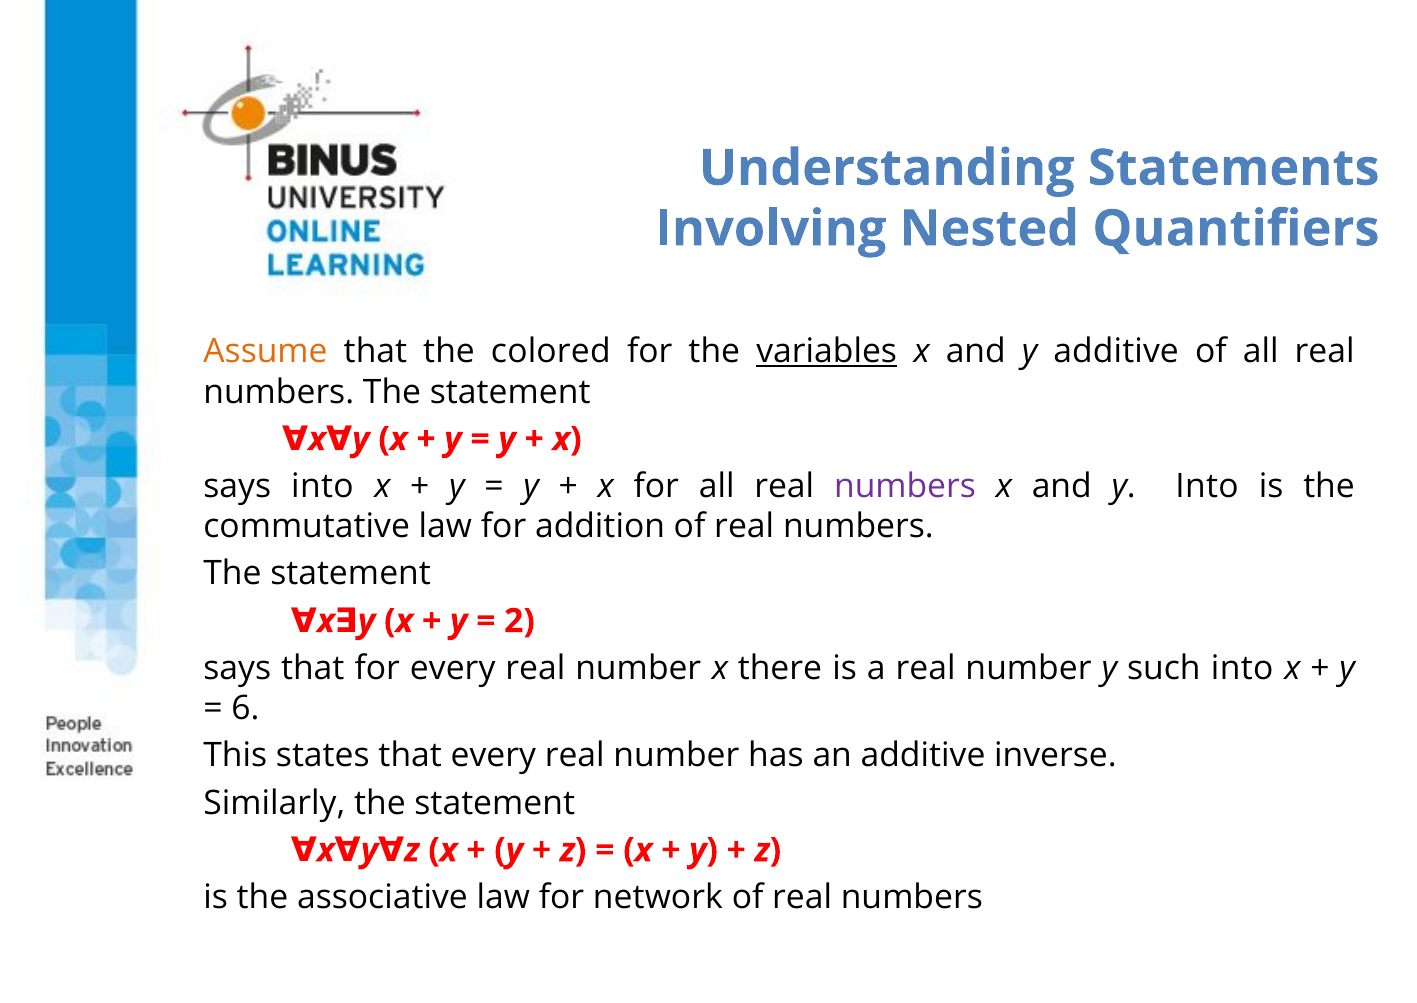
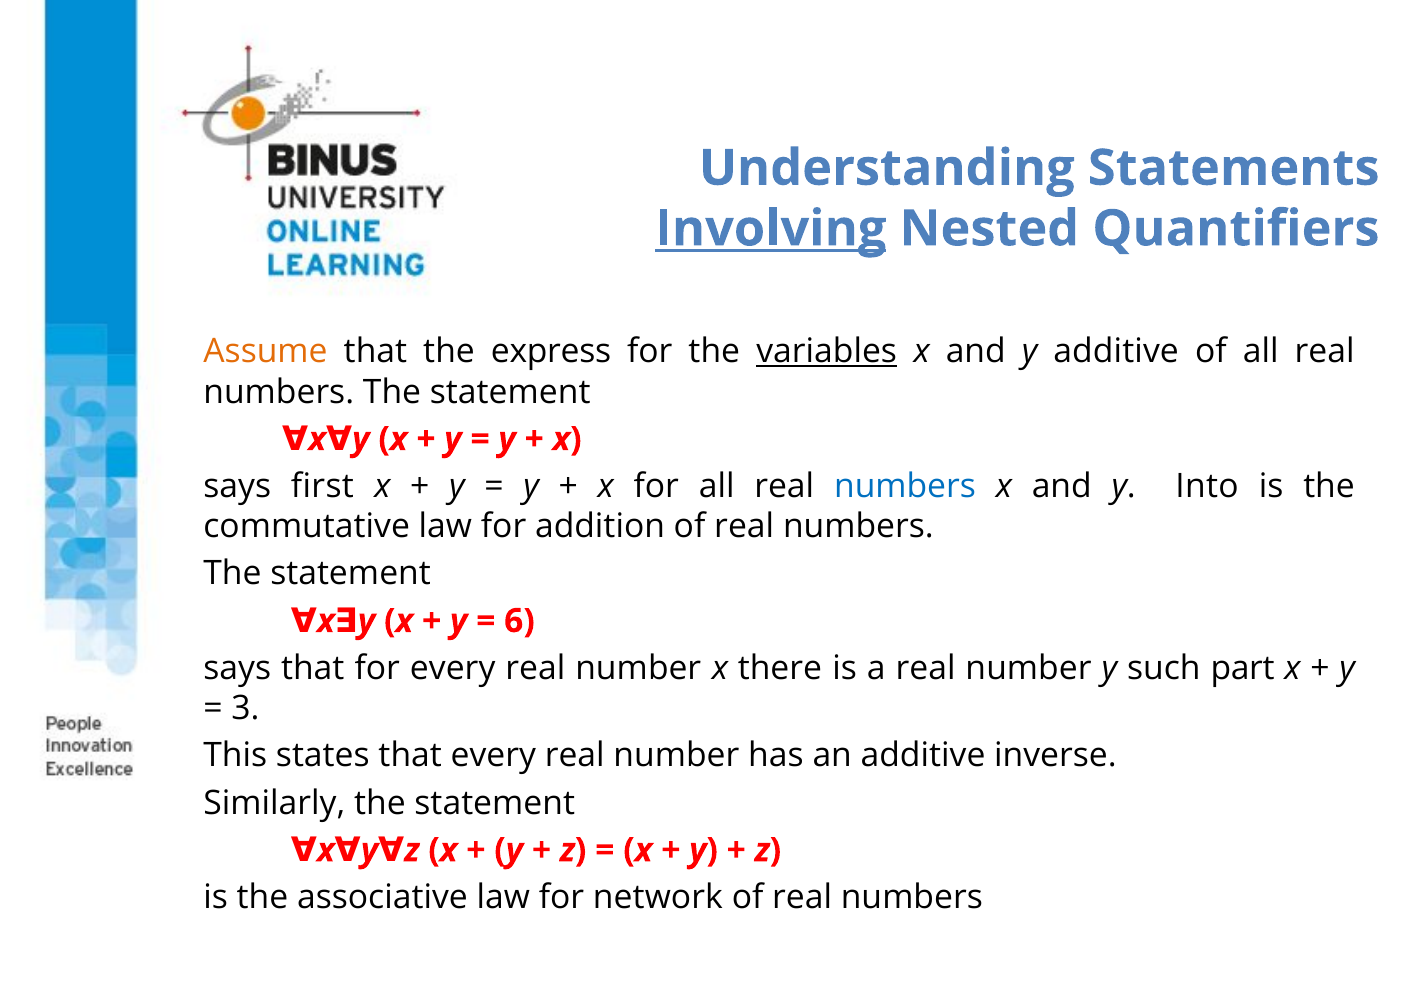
Involving underline: none -> present
colored: colored -> express
says into: into -> first
numbers at (905, 486) colour: purple -> blue
2: 2 -> 6
such into: into -> part
6: 6 -> 3
